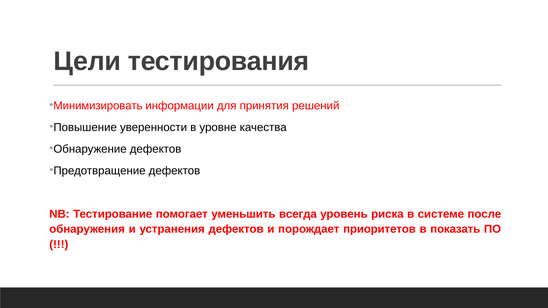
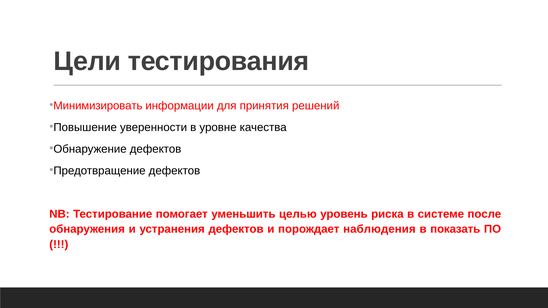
всегда: всегда -> целью
приоритетов: приоритетов -> наблюдения
